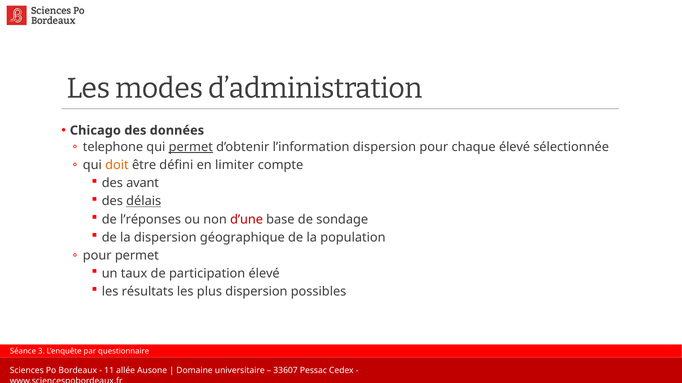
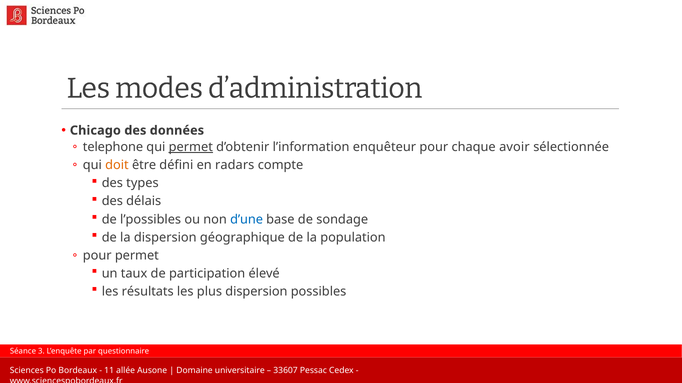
l’information dispersion: dispersion -> enquêteur
chaque élevé: élevé -> avoir
limiter: limiter -> radars
avant: avant -> types
délais underline: present -> none
l’réponses: l’réponses -> l’possibles
d’une colour: red -> blue
